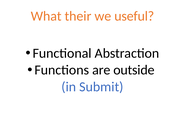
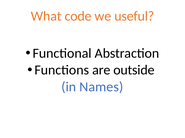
their: their -> code
Submit: Submit -> Names
